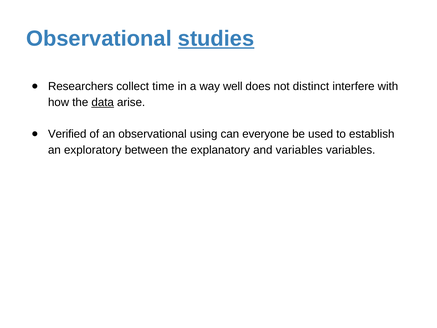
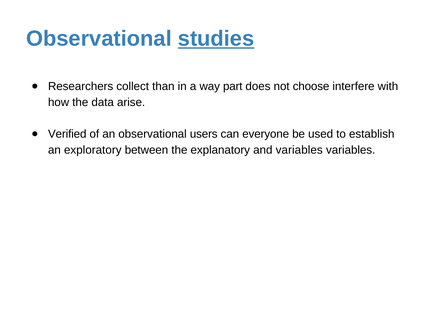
time: time -> than
well: well -> part
distinct: distinct -> choose
data underline: present -> none
using: using -> users
